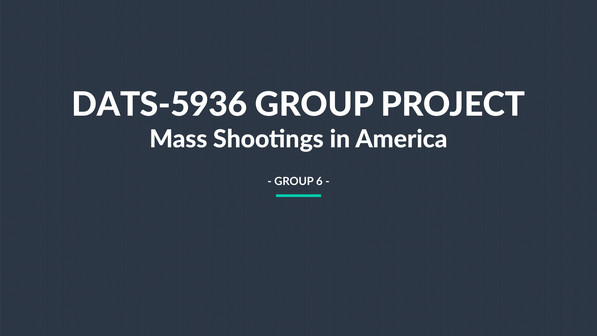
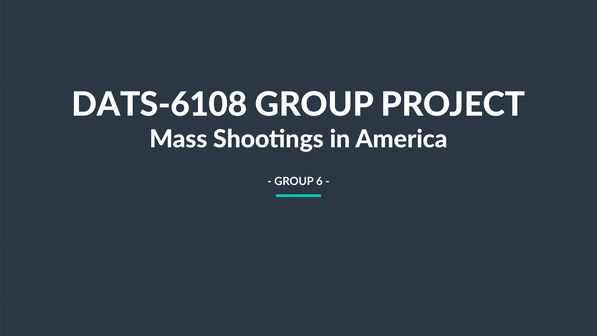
DATS-5936: DATS-5936 -> DATS-6108
